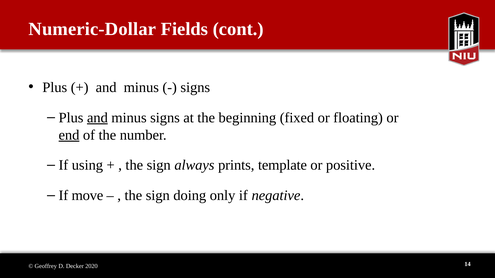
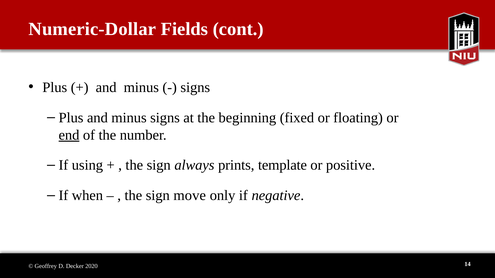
and at (97, 118) underline: present -> none
move: move -> when
doing: doing -> move
